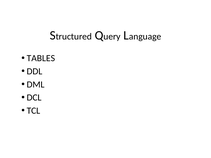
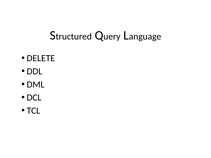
TABLES: TABLES -> DELETE
